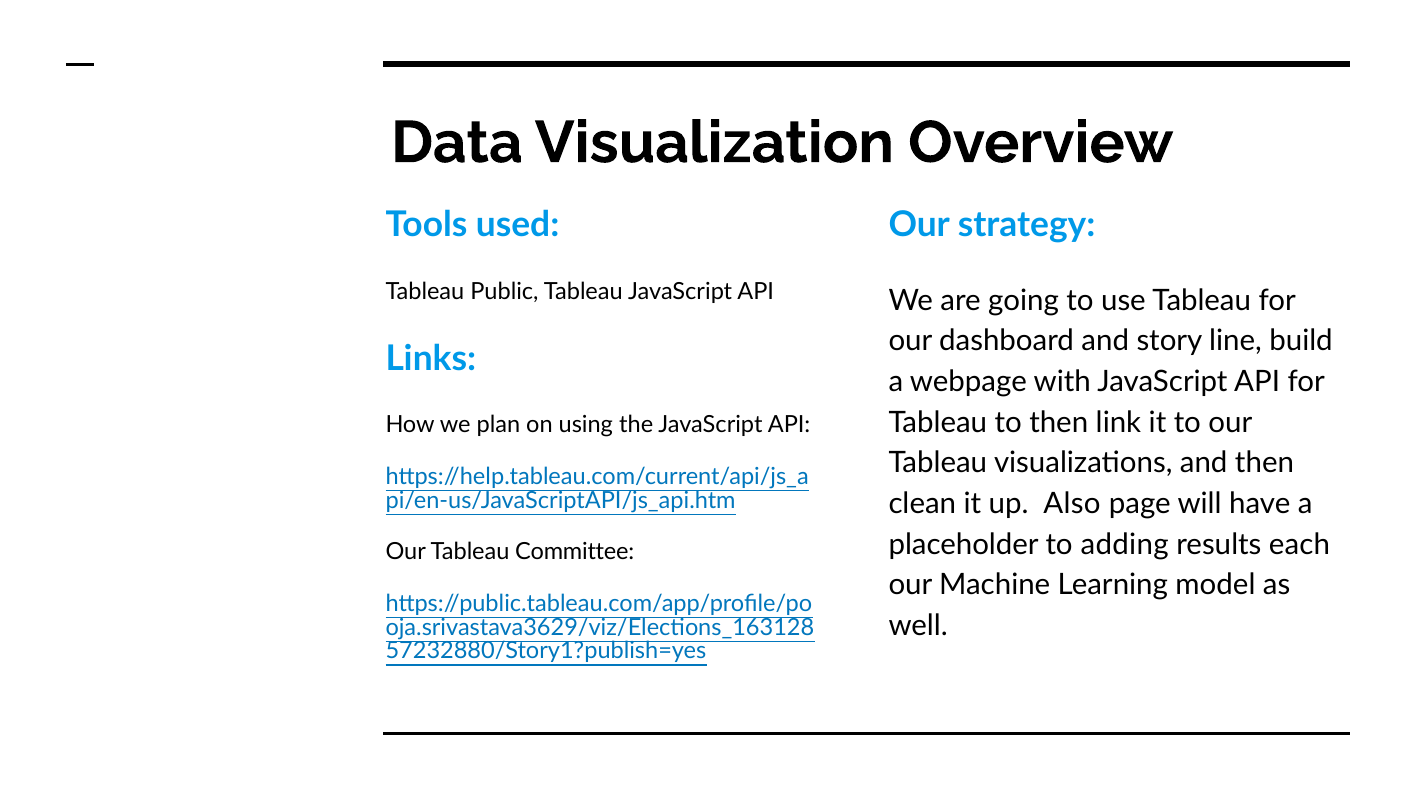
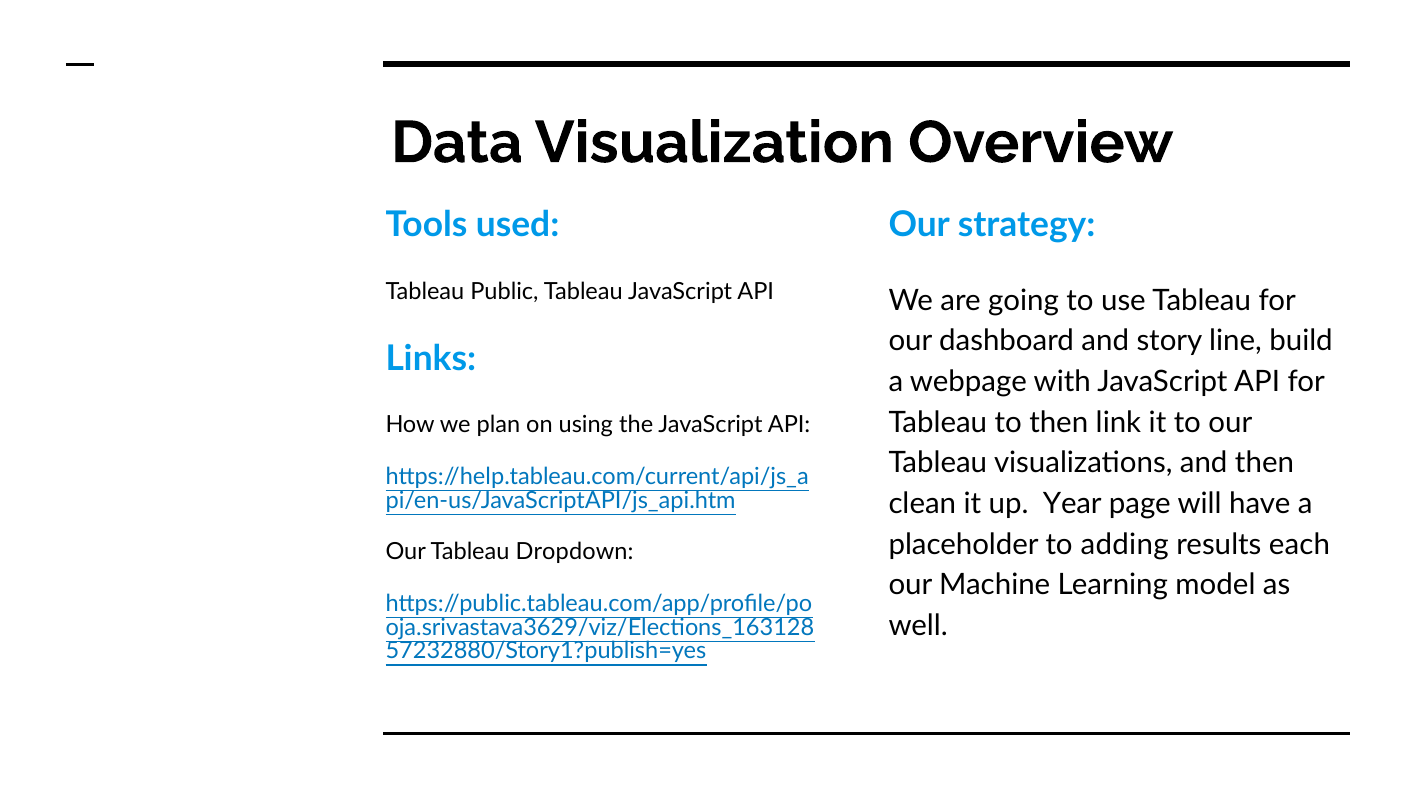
Also: Also -> Year
Committee: Committee -> Dropdown
